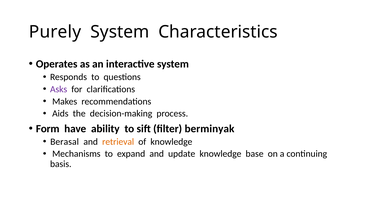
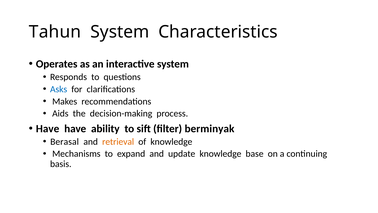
Purely: Purely -> Tahun
Asks colour: purple -> blue
Form at (48, 128): Form -> Have
